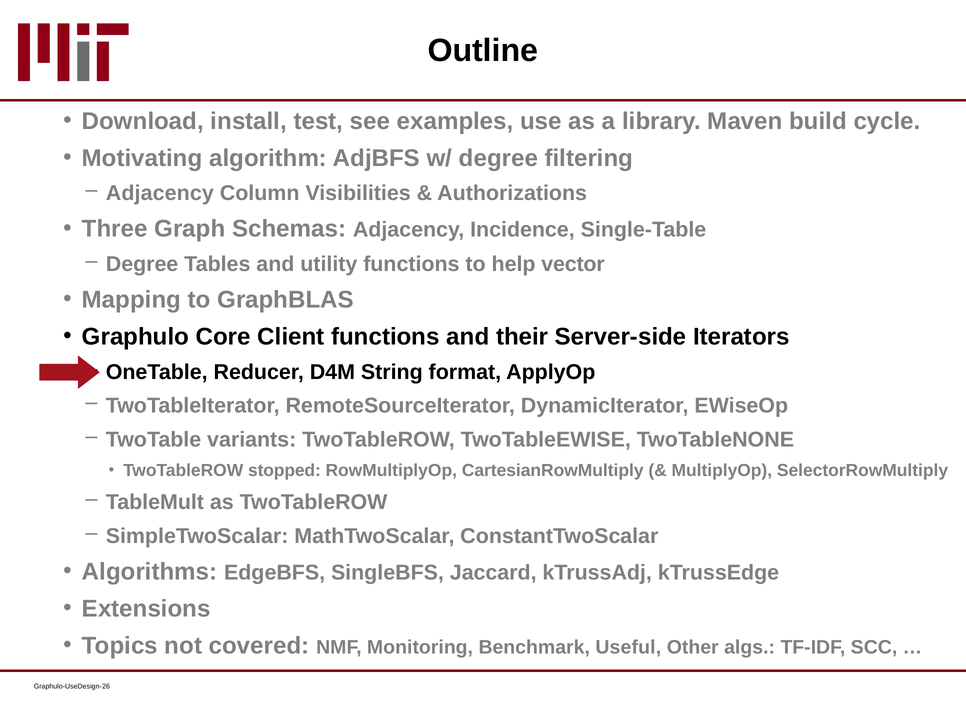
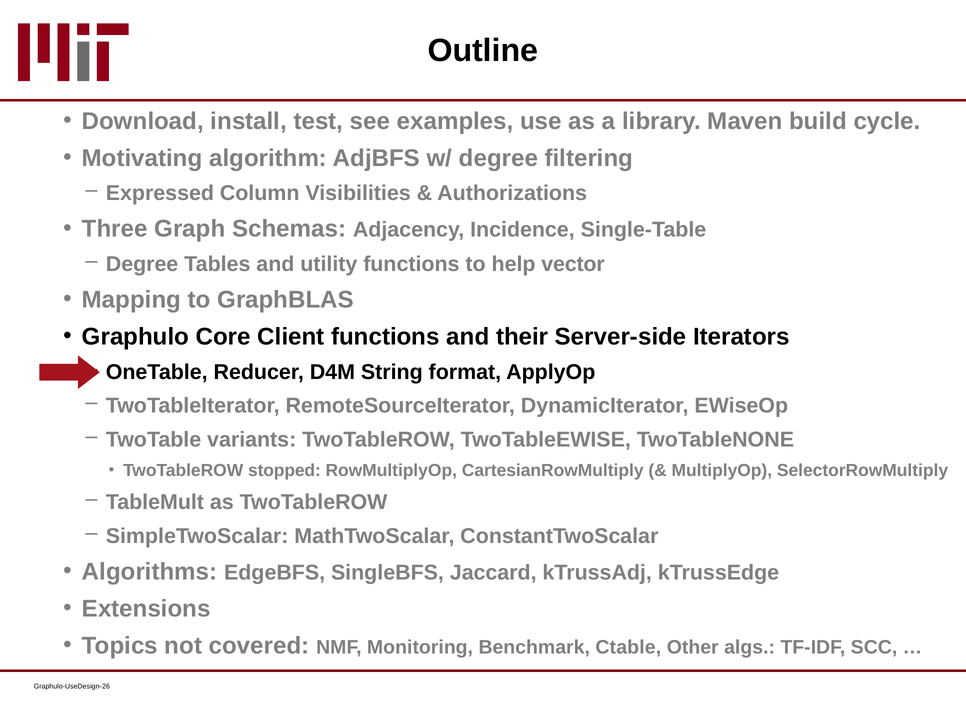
Adjacency at (160, 194): Adjacency -> Expressed
Useful: Useful -> Ctable
